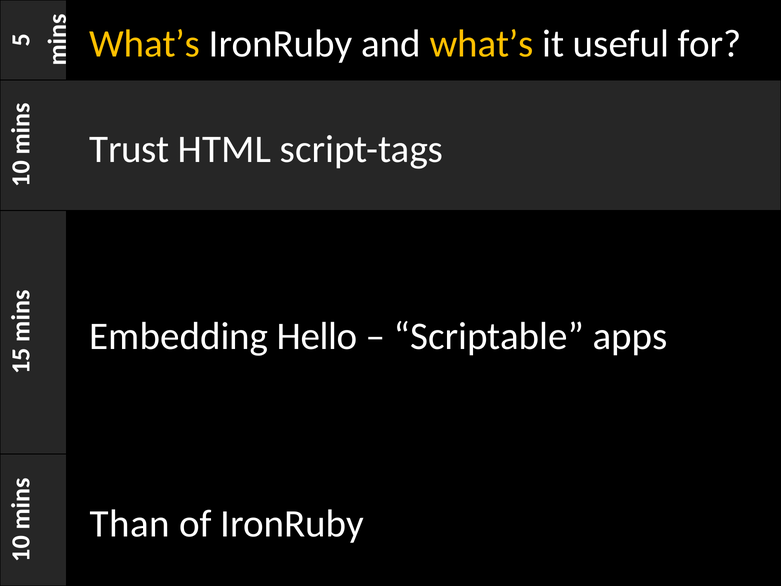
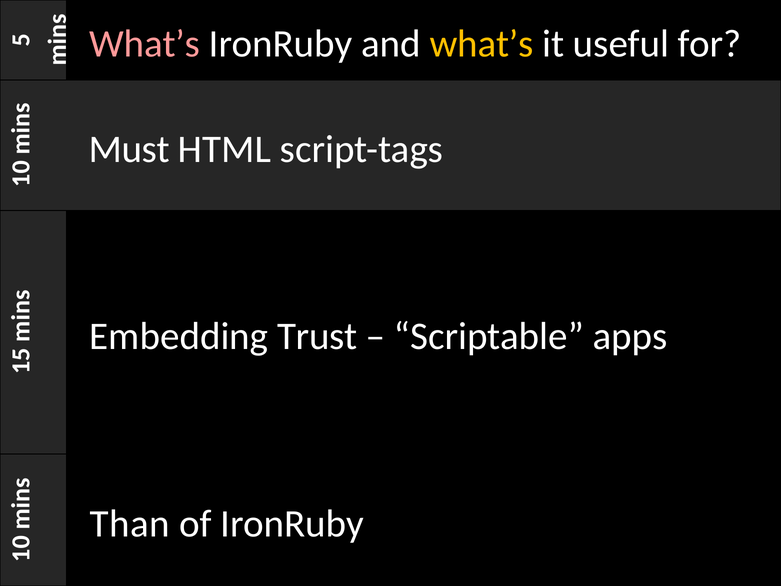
What’s at (145, 44) colour: yellow -> pink
Trust: Trust -> Must
Hello: Hello -> Trust
